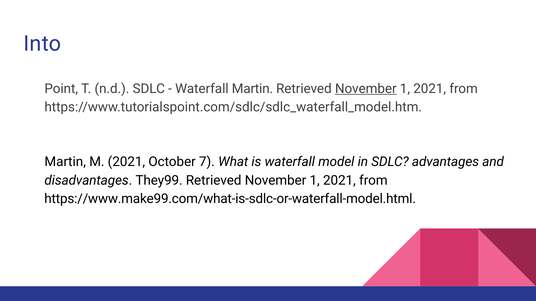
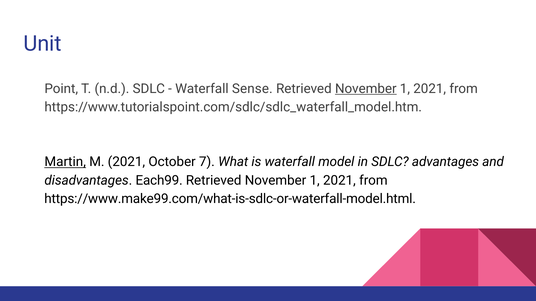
Into: Into -> Unit
Waterfall Martin: Martin -> Sense
Martin at (65, 162) underline: none -> present
They99: They99 -> Each99
